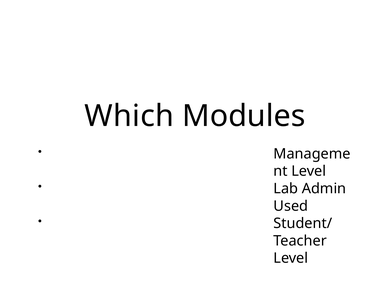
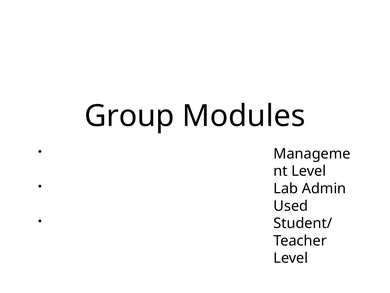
Which: Which -> Group
